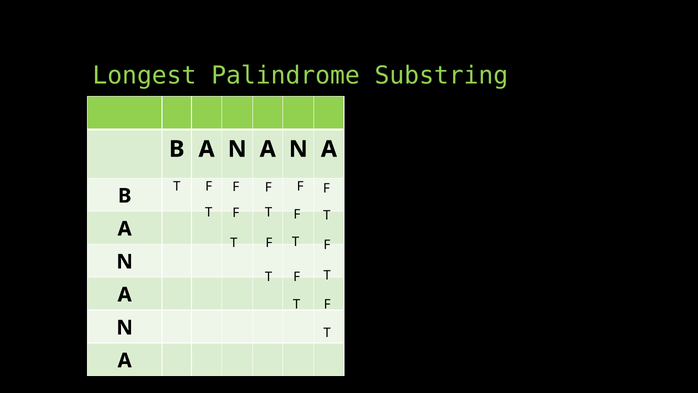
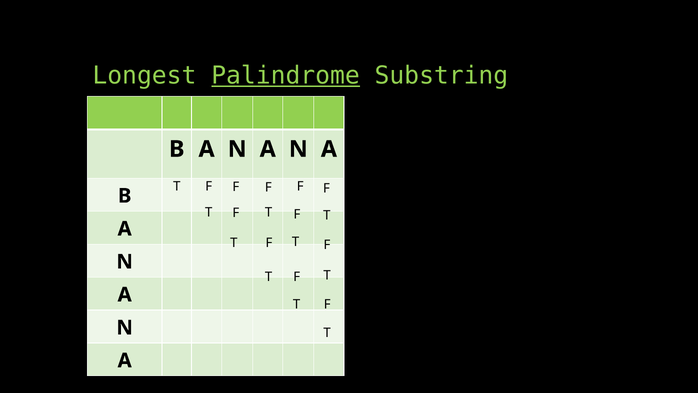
Palindrome underline: none -> present
